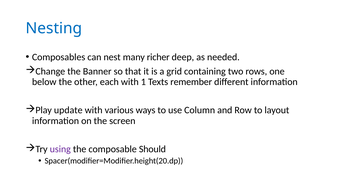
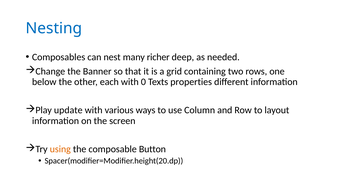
1: 1 -> 0
remember: remember -> properties
using colour: purple -> orange
Should: Should -> Button
